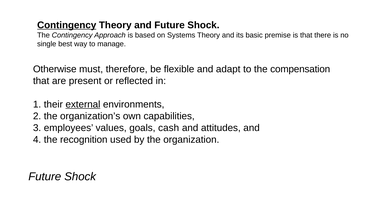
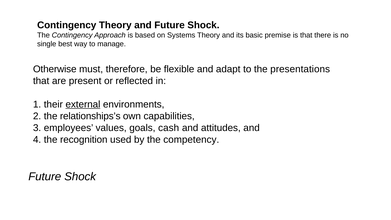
Contingency at (67, 25) underline: present -> none
compensation: compensation -> presentations
organization’s: organization’s -> relationships’s
organization: organization -> competency
